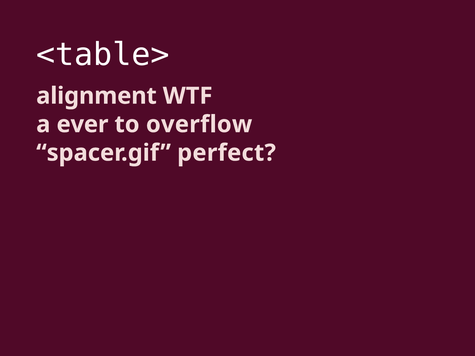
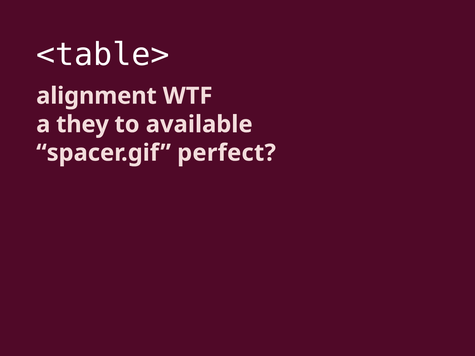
ever: ever -> they
overflow: overflow -> available
